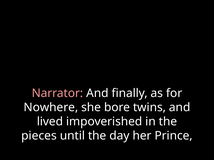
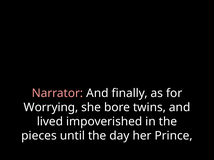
Nowhere: Nowhere -> Worrying
